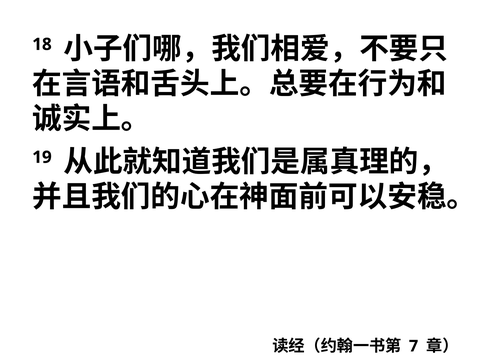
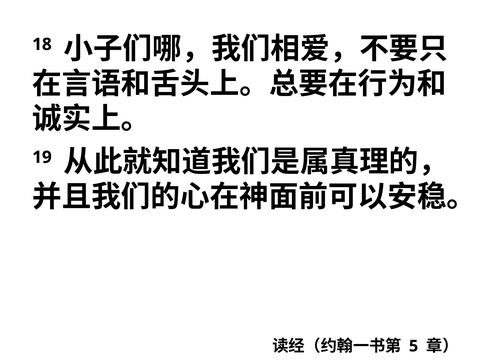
7: 7 -> 5
